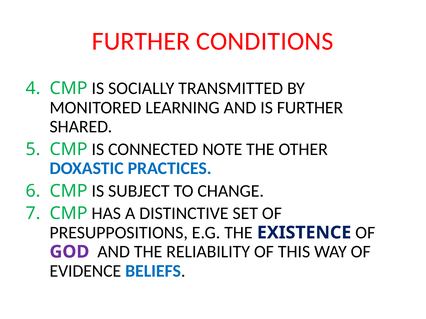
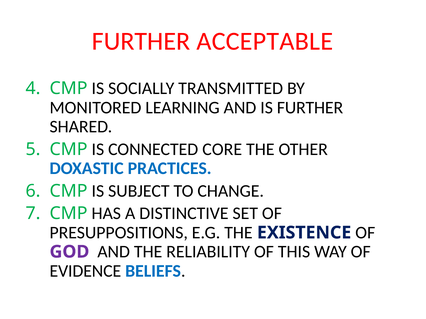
CONDITIONS: CONDITIONS -> ACCEPTABLE
NOTE: NOTE -> CORE
